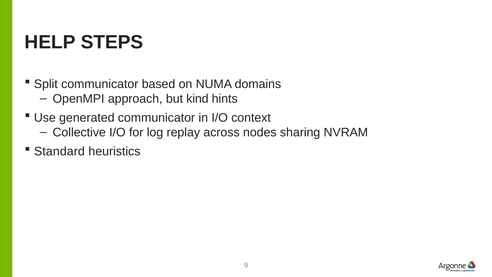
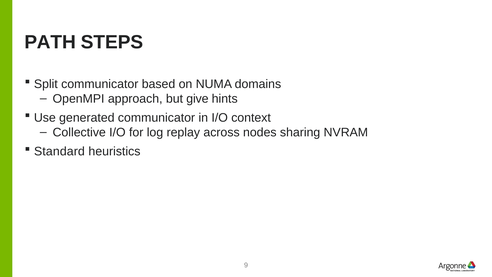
HELP: HELP -> PATH
kind: kind -> give
